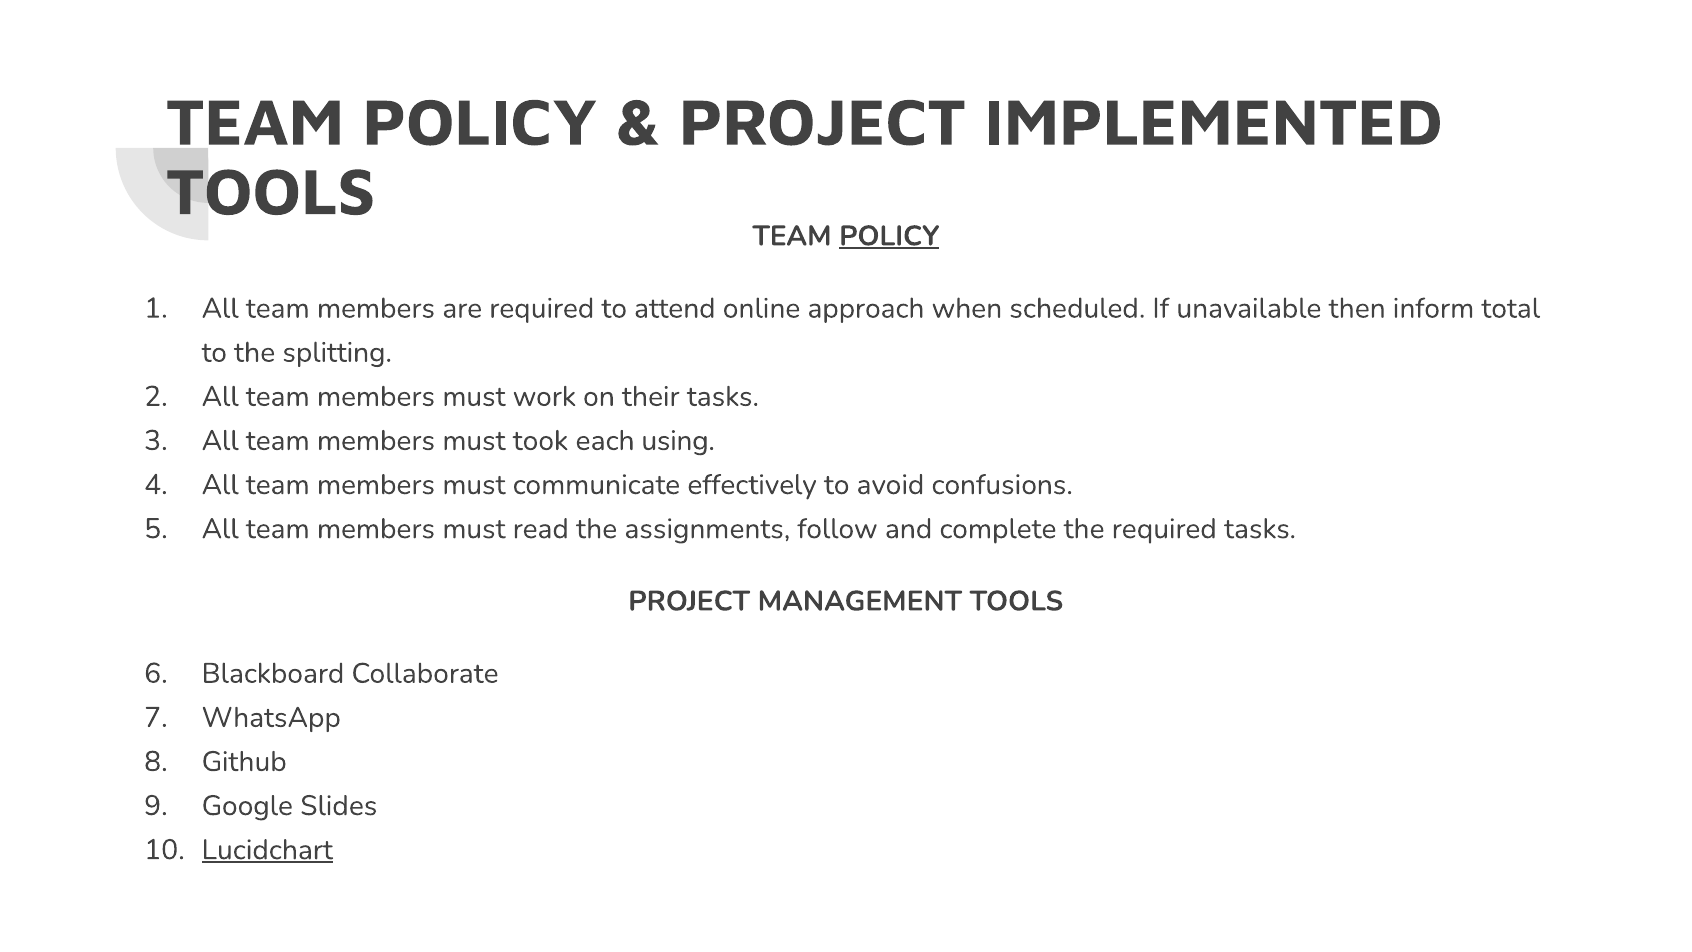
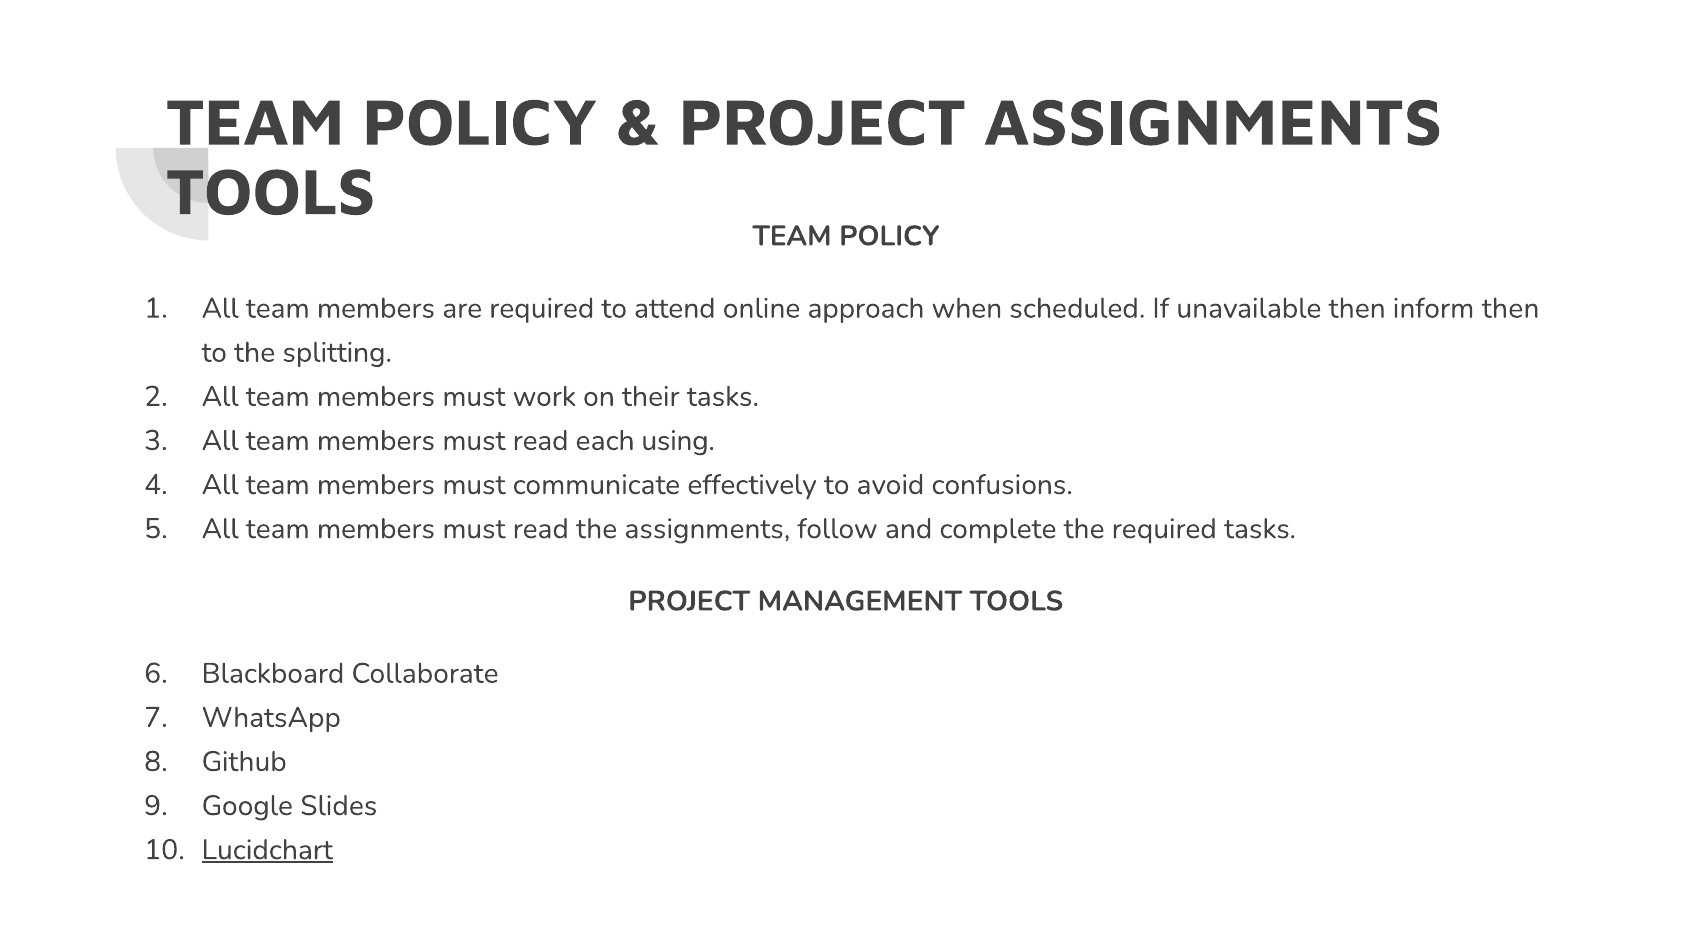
PROJECT IMPLEMENTED: IMPLEMENTED -> ASSIGNMENTS
POLICY at (889, 236) underline: present -> none
inform total: total -> then
took at (540, 441): took -> read
